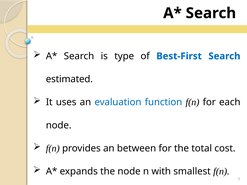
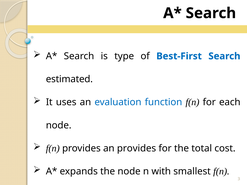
an between: between -> provides
